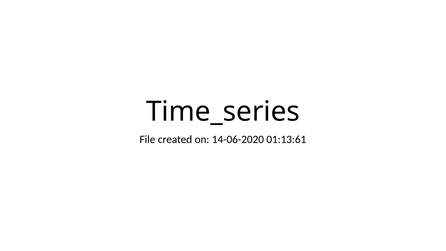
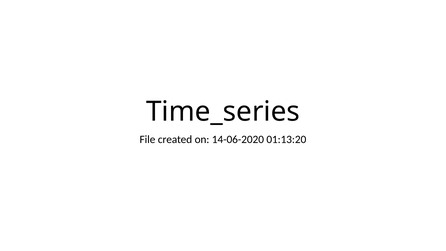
01:13:61: 01:13:61 -> 01:13:20
